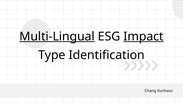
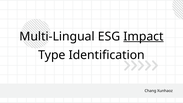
Multi-Lingual underline: present -> none
